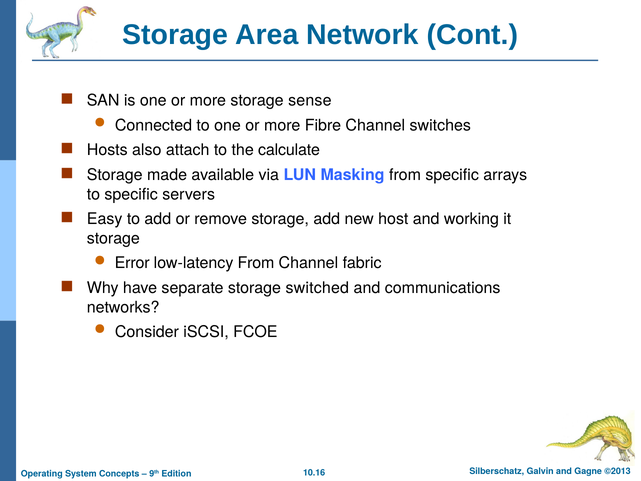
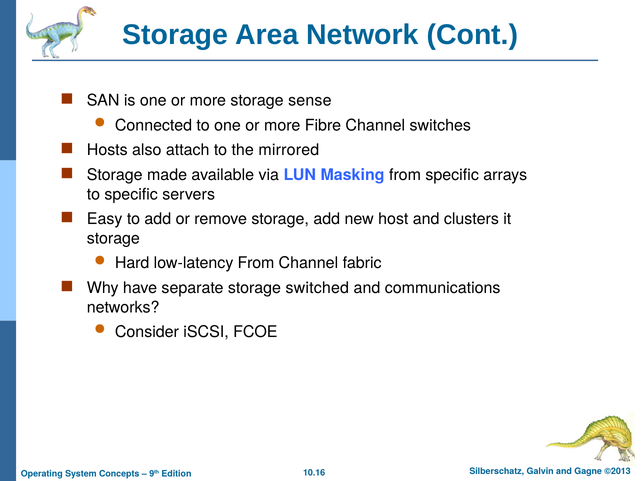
calculate: calculate -> mirrored
working: working -> clusters
Error: Error -> Hard
